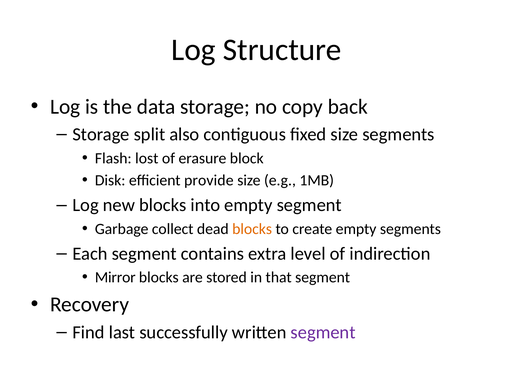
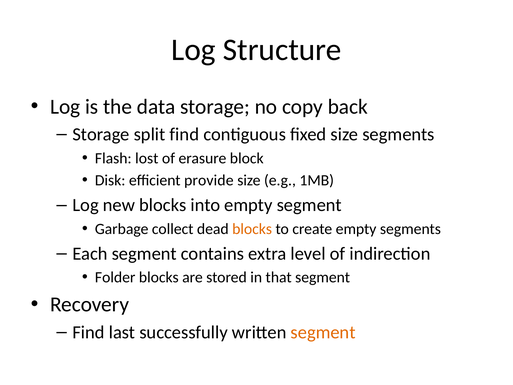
split also: also -> find
Mirror: Mirror -> Folder
segment at (323, 332) colour: purple -> orange
